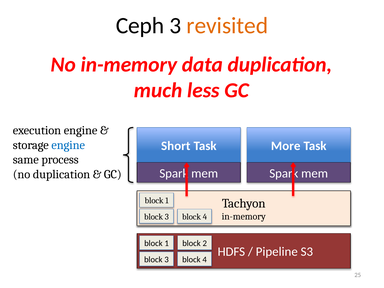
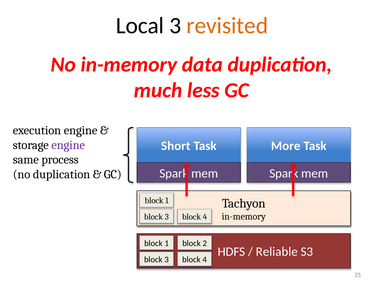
Ceph: Ceph -> Local
engine at (68, 145) colour: blue -> purple
Pipeline: Pipeline -> Reliable
